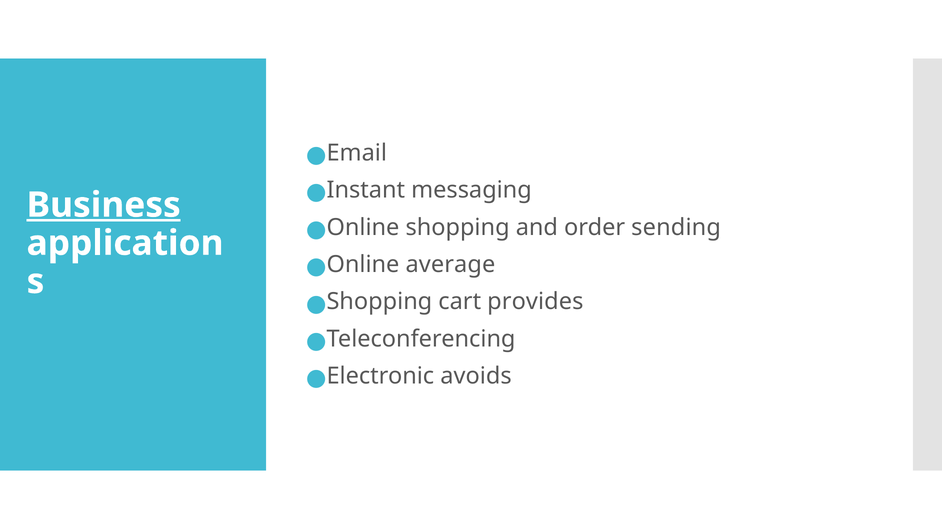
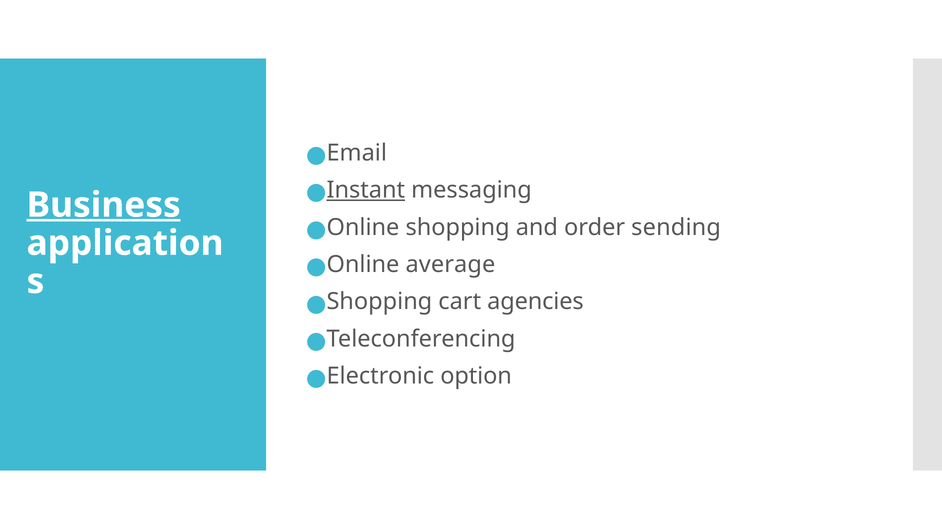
Instant underline: none -> present
provides: provides -> agencies
avoids: avoids -> option
